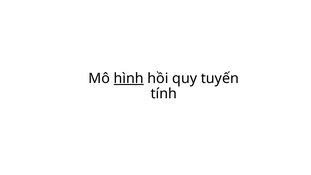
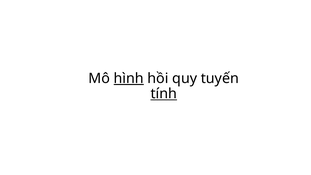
tính underline: none -> present
